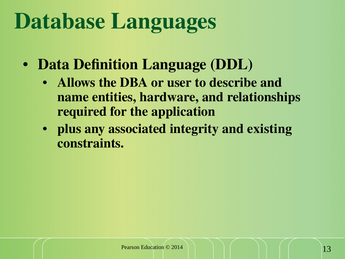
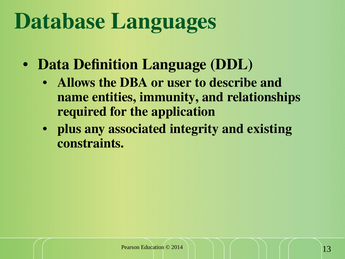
hardware: hardware -> immunity
